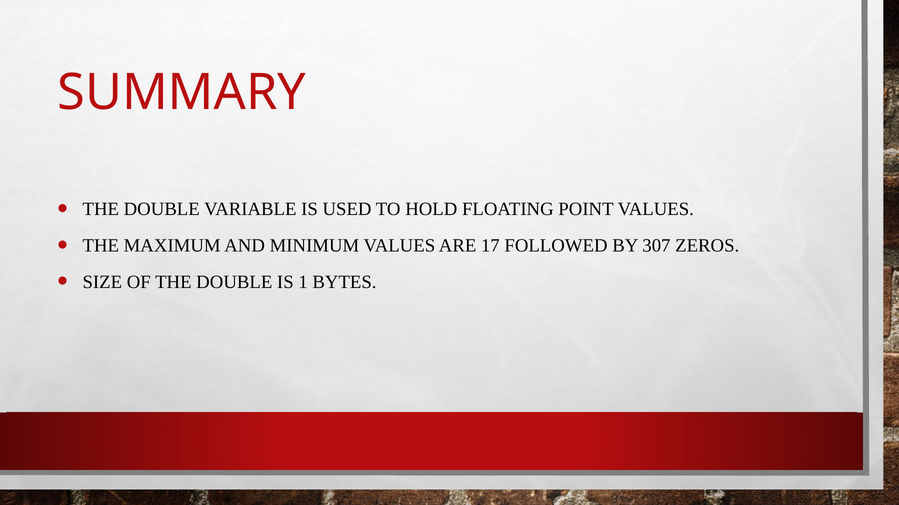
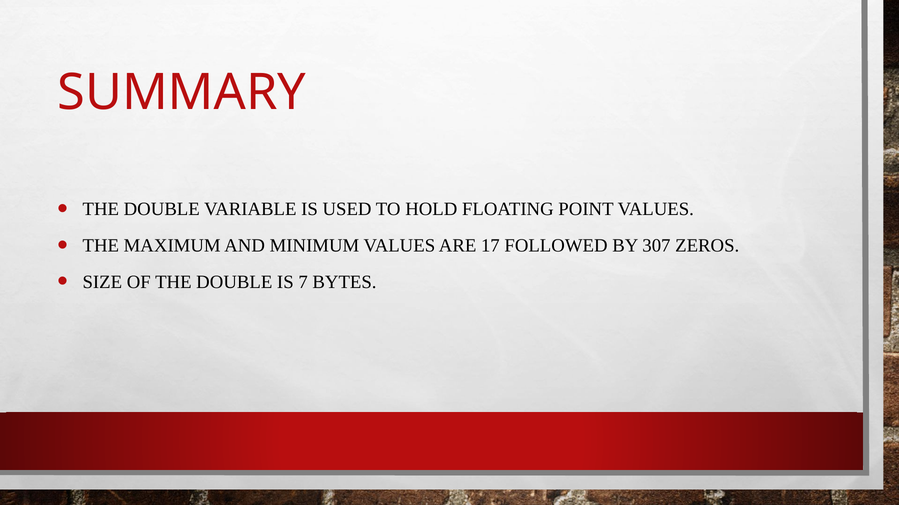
1: 1 -> 7
